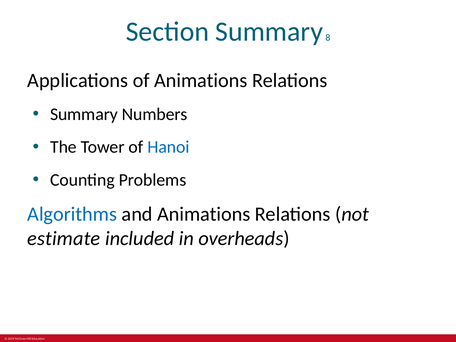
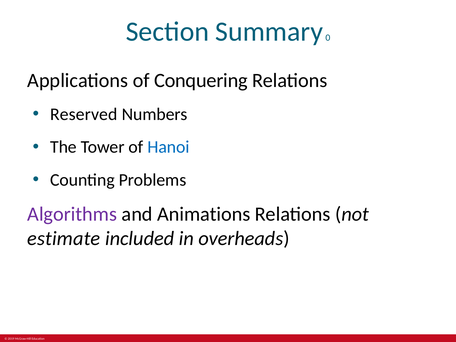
8: 8 -> 0
of Animations: Animations -> Conquering
Summary at (84, 114): Summary -> Reserved
Algorithms colour: blue -> purple
